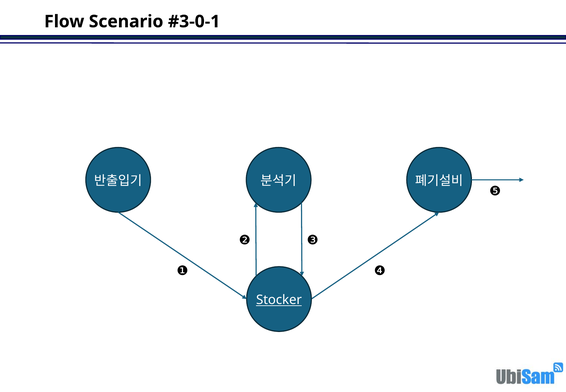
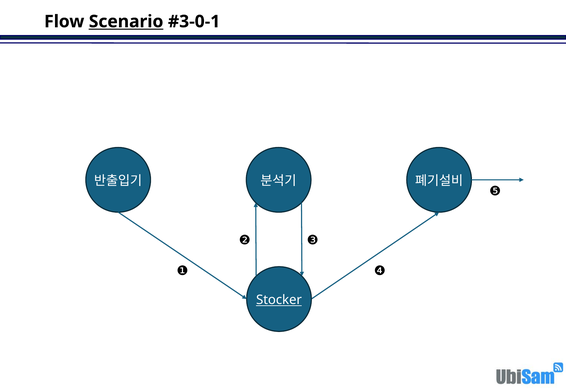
Scenario underline: none -> present
